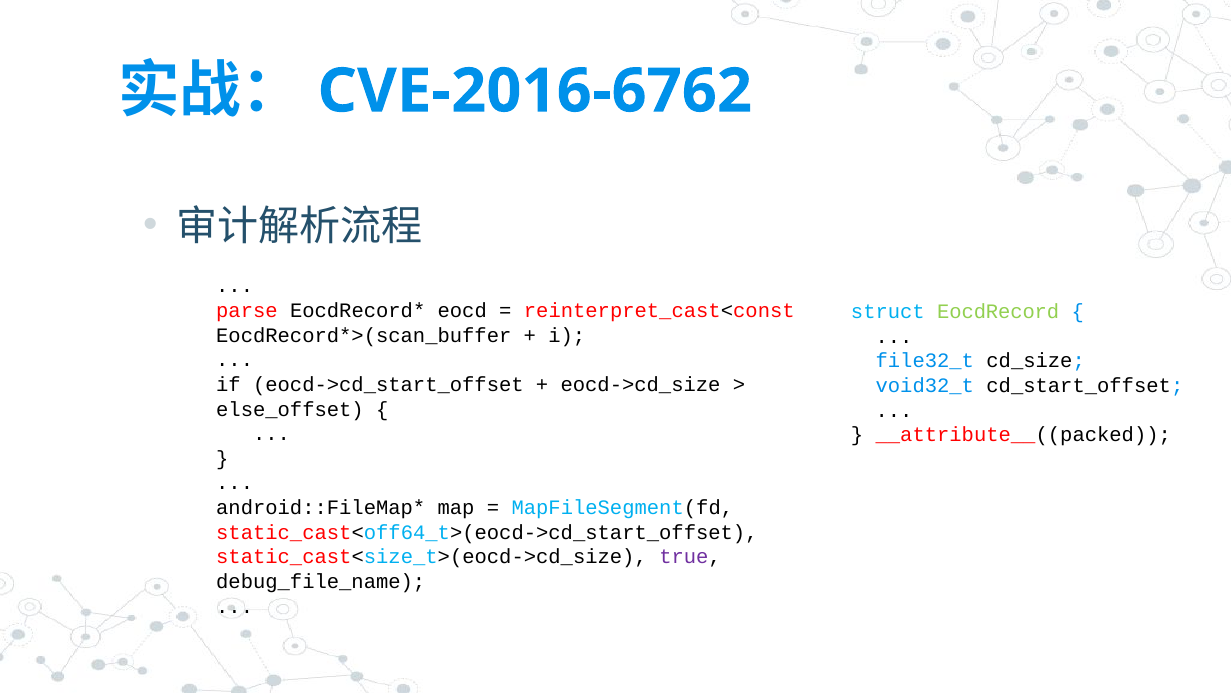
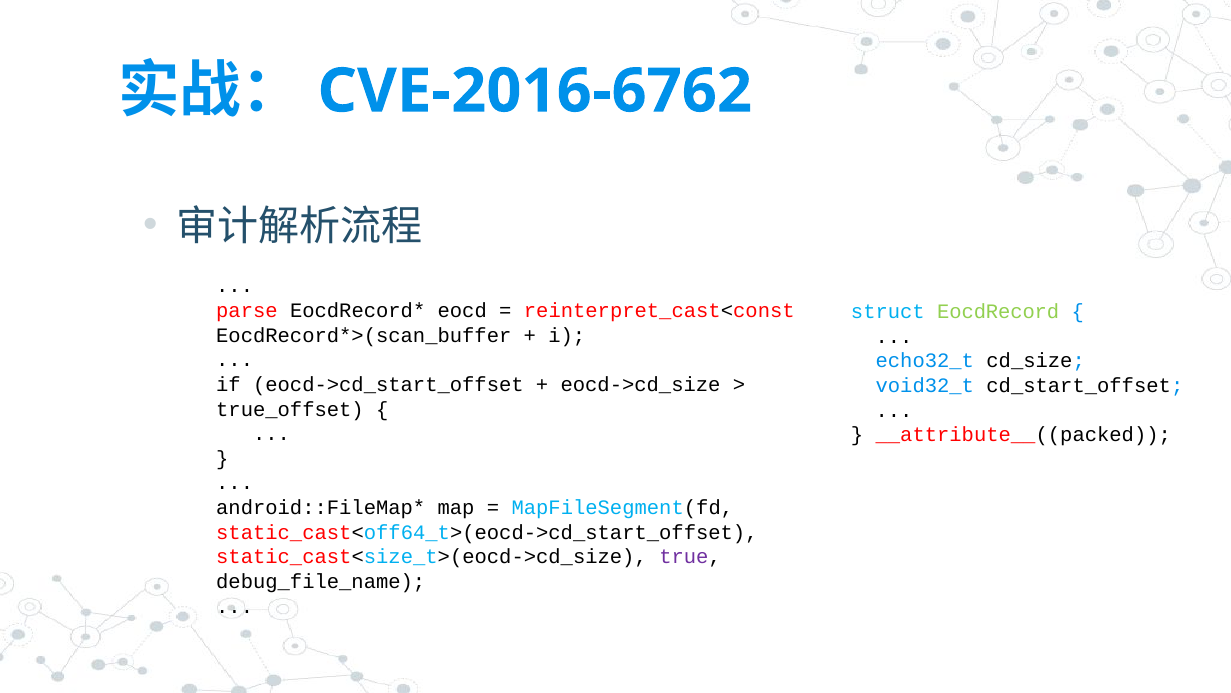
file32_t: file32_t -> echo32_t
else_offset: else_offset -> true_offset
